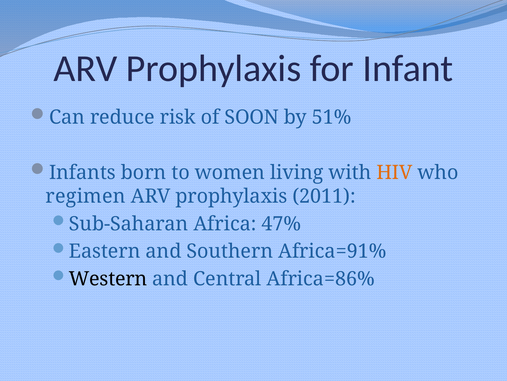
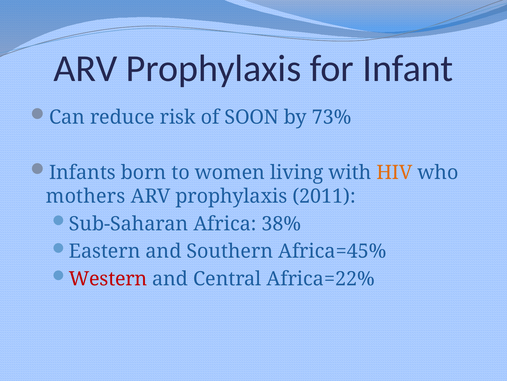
51%: 51% -> 73%
regimen: regimen -> mothers
47%: 47% -> 38%
Africa=91%: Africa=91% -> Africa=45%
Western colour: black -> red
Africa=86%: Africa=86% -> Africa=22%
